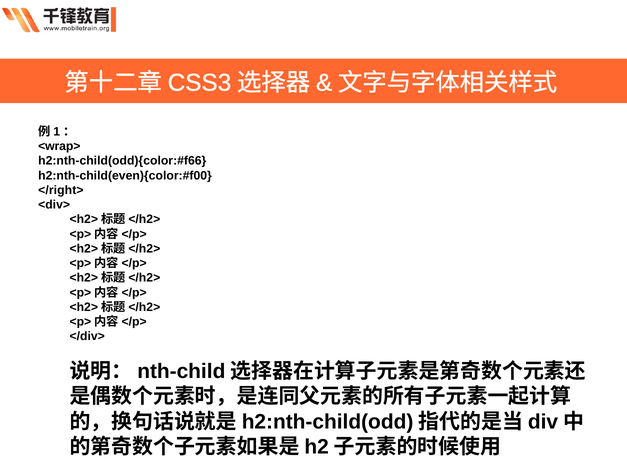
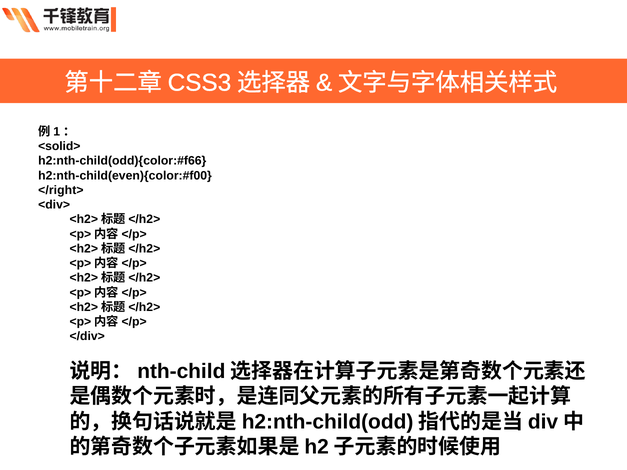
<wrap>: <wrap> -> <solid>
